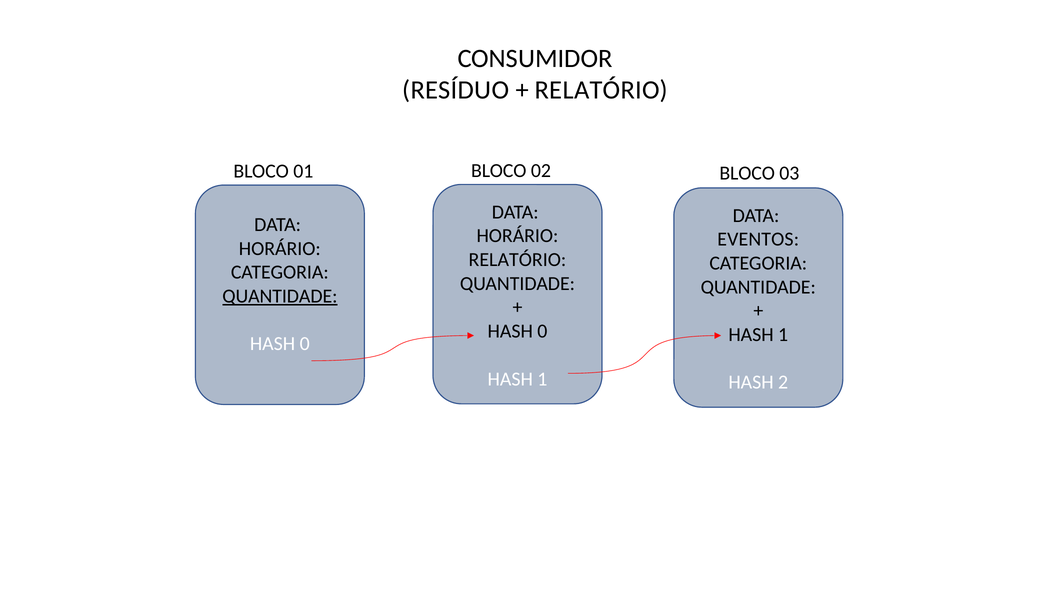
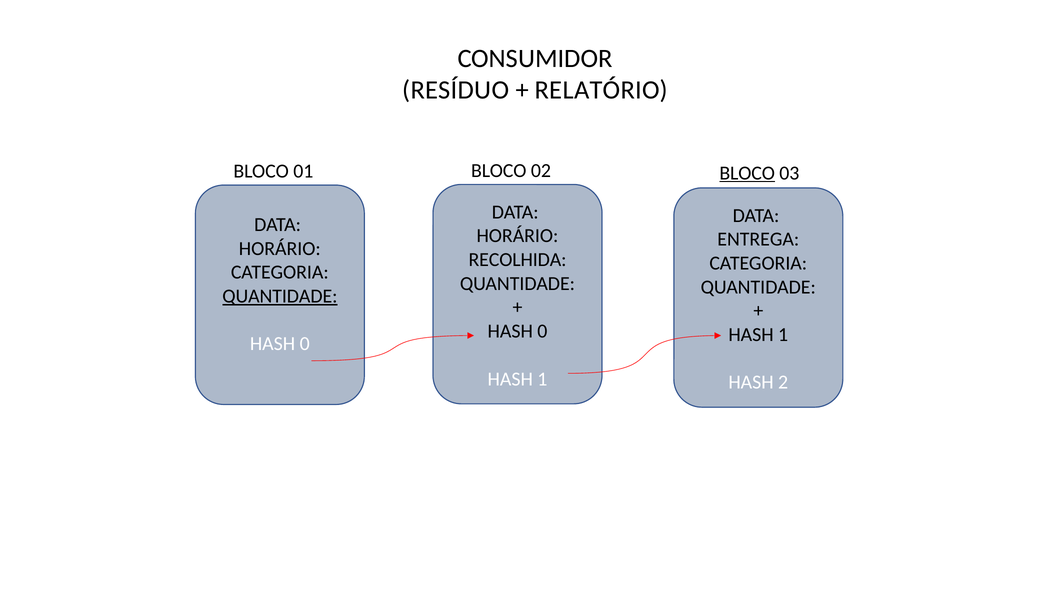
BLOCO at (747, 173) underline: none -> present
EVENTOS: EVENTOS -> ENTREGA
RELATÓRIO at (517, 260): RELATÓRIO -> RECOLHIDA
